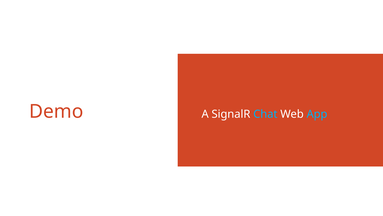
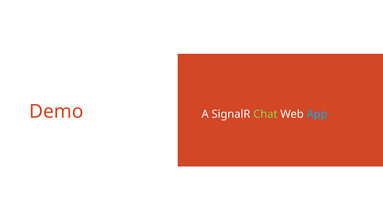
Chat colour: light blue -> light green
